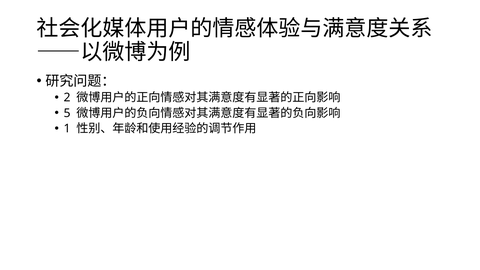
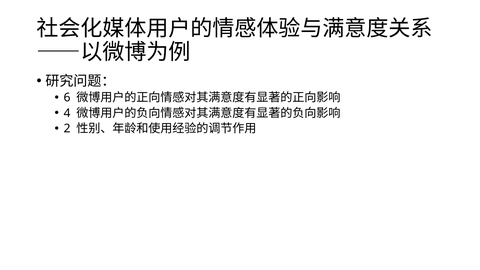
2: 2 -> 6
5: 5 -> 4
1: 1 -> 2
